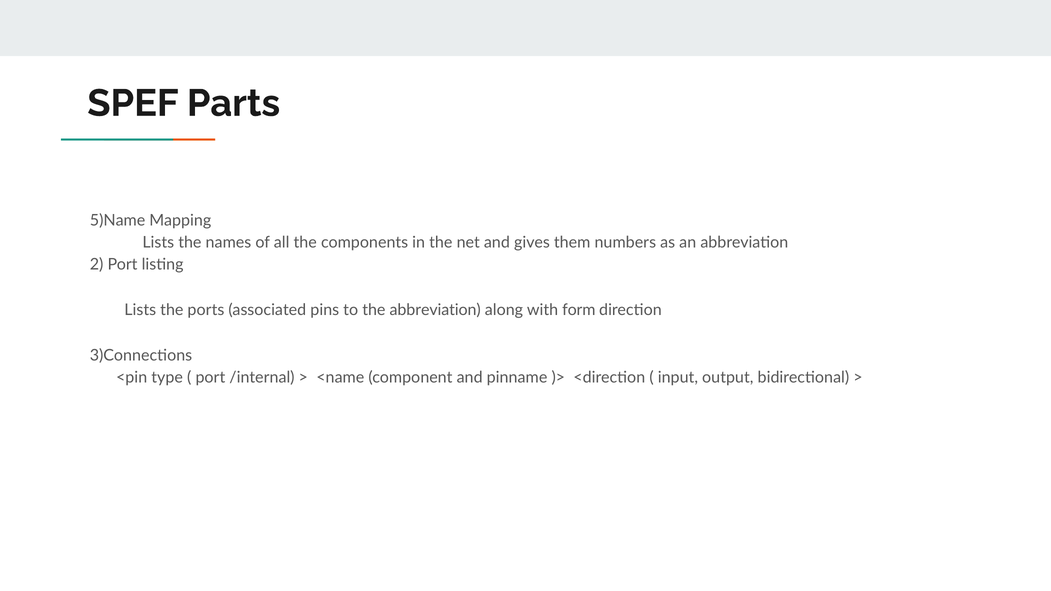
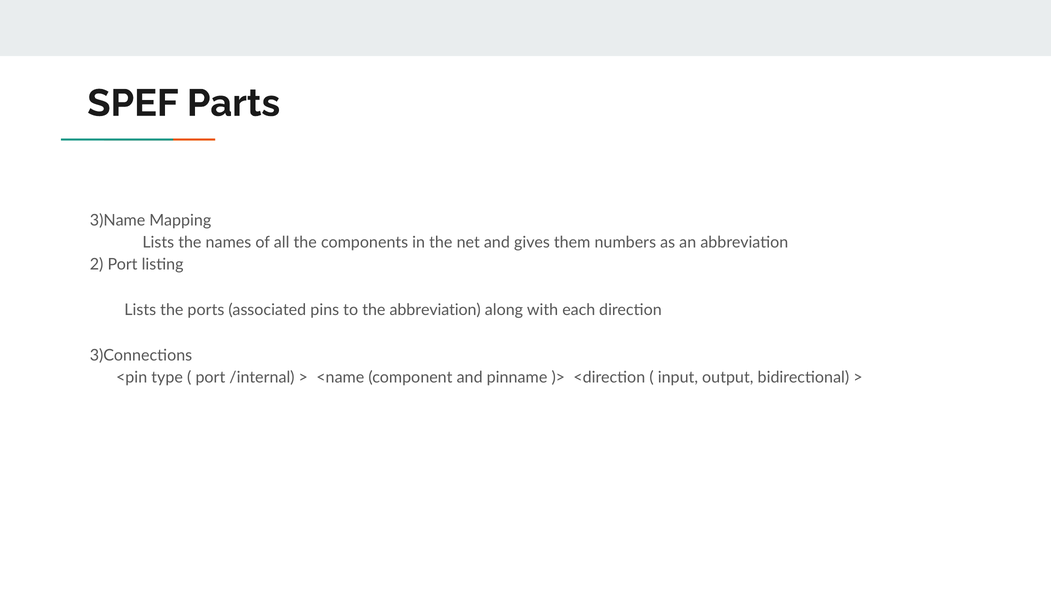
5)Name: 5)Name -> 3)Name
form: form -> each
